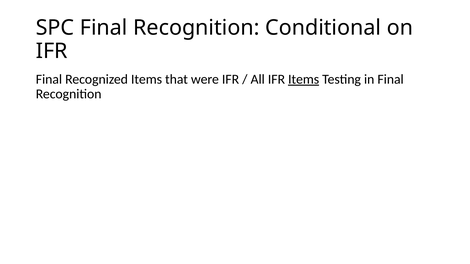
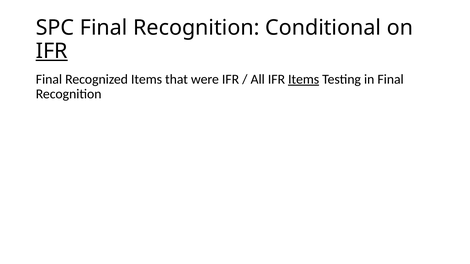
IFR at (52, 51) underline: none -> present
